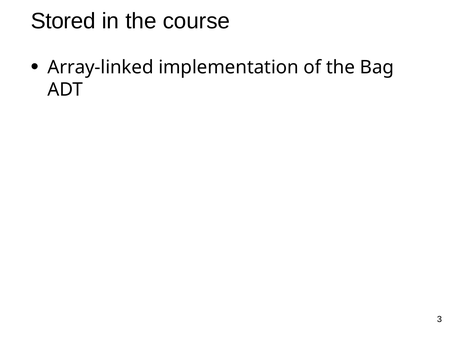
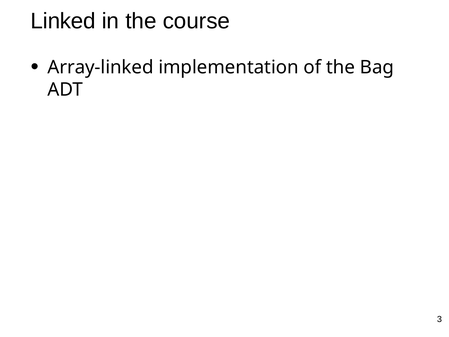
Stored: Stored -> Linked
